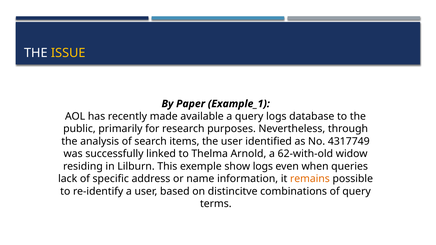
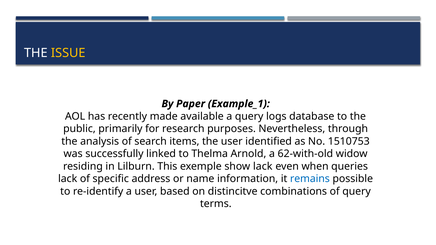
4317749: 4317749 -> 1510753
show logs: logs -> lack
remains colour: orange -> blue
